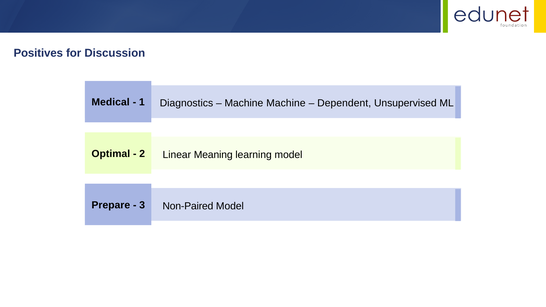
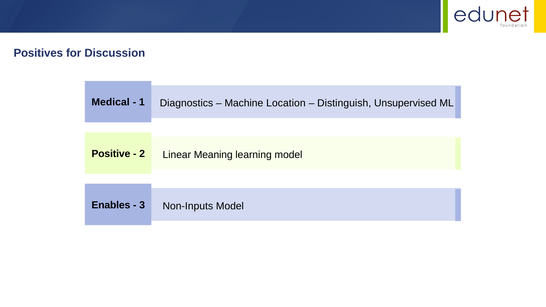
Machine Machine: Machine -> Location
Dependent: Dependent -> Distinguish
Optimal: Optimal -> Positive
Prepare: Prepare -> Enables
Non-Paired: Non-Paired -> Non-Inputs
